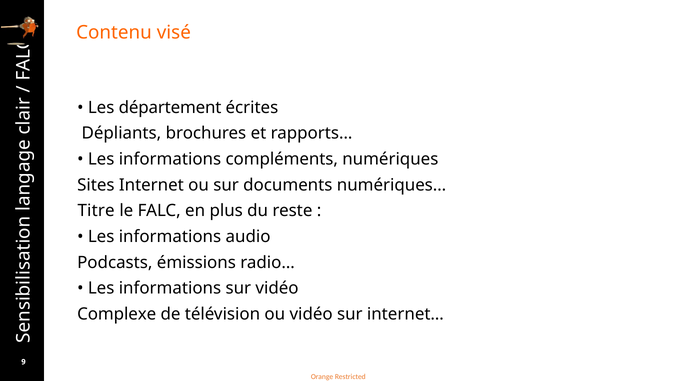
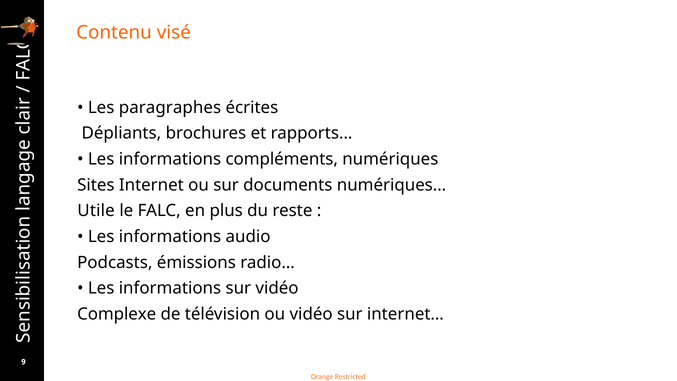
département: département -> paragraphes
Titre: Titre -> Utile
